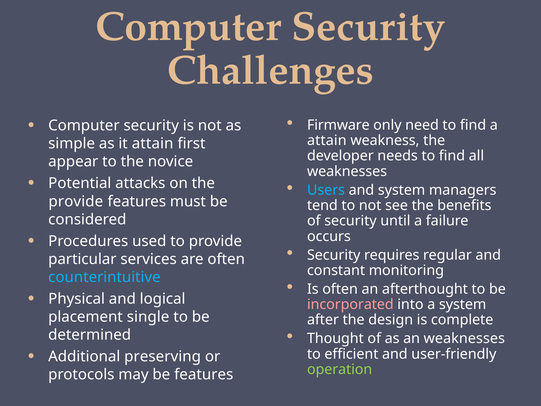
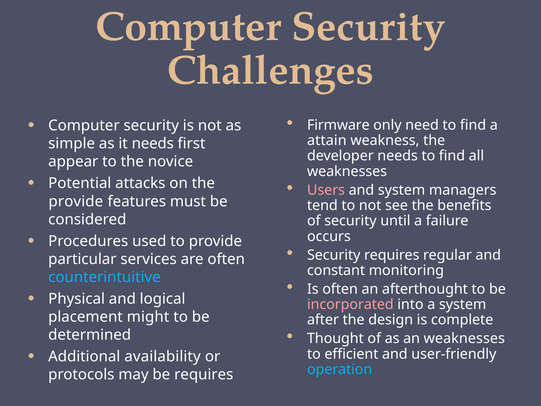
it attain: attain -> needs
Users colour: light blue -> pink
single: single -> might
preserving: preserving -> availability
operation colour: light green -> light blue
be features: features -> requires
